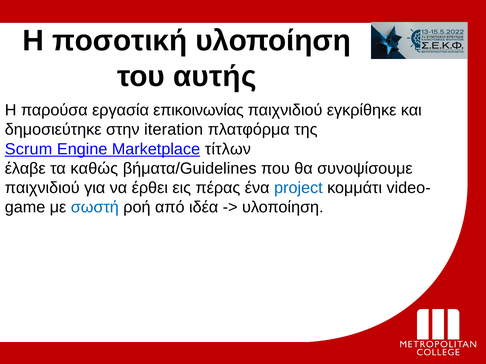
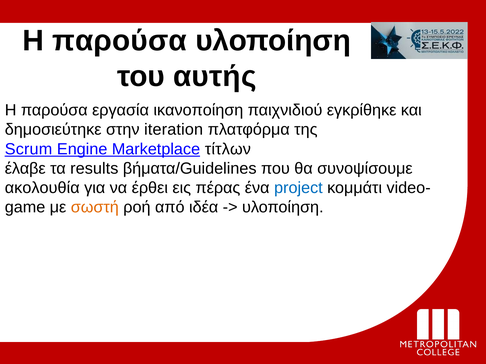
ποσοτική at (120, 41): ποσοτική -> παρούσα
επικοινωνίας: επικοινωνίας -> ικανοποίηση
καθώς: καθώς -> results
παιχνιδιού at (42, 188): παιχνιδιού -> ακολουθία
σωστή colour: blue -> orange
